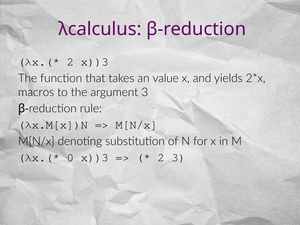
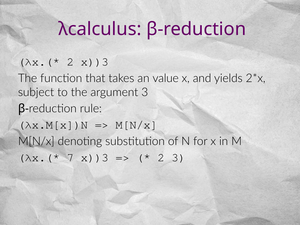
macros: macros -> subject
0: 0 -> 7
